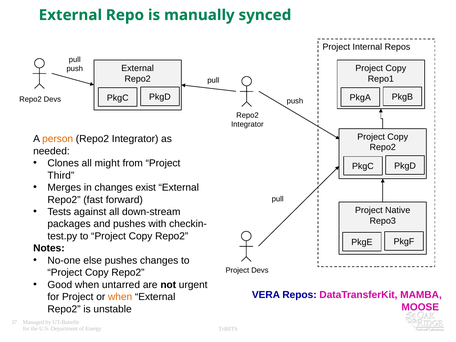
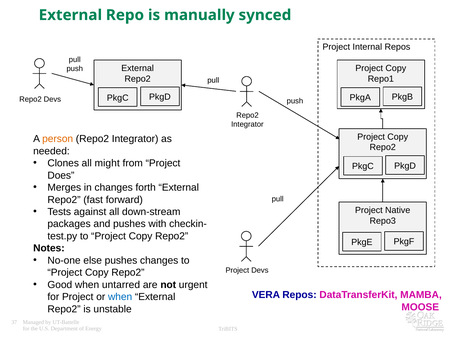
Third: Third -> Does
exist: exist -> forth
when at (120, 297) colour: orange -> blue
